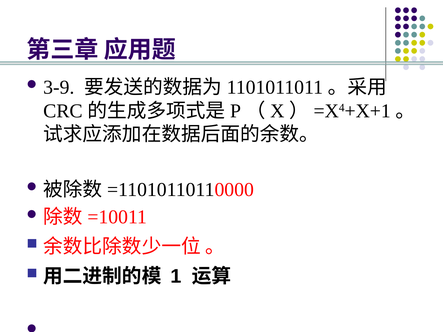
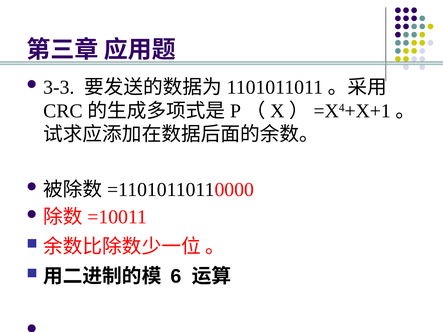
3-9: 3-9 -> 3-3
1: 1 -> 6
